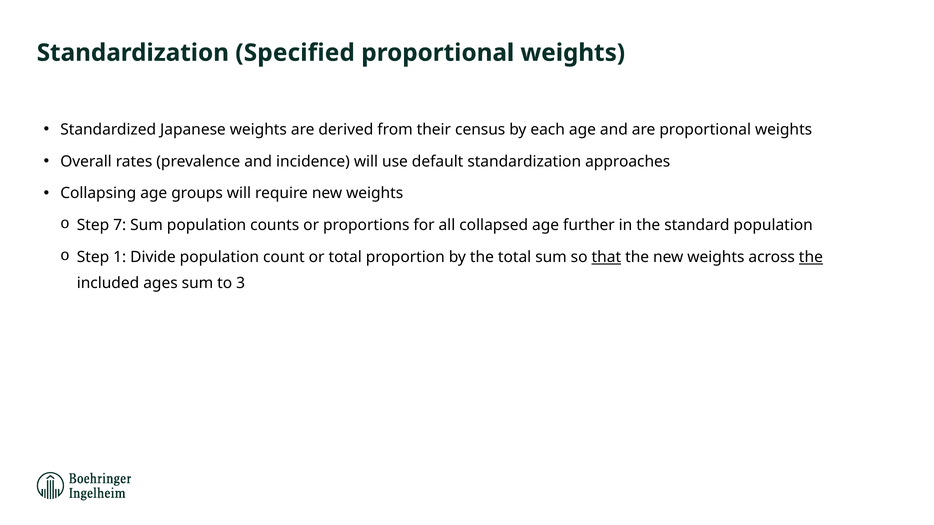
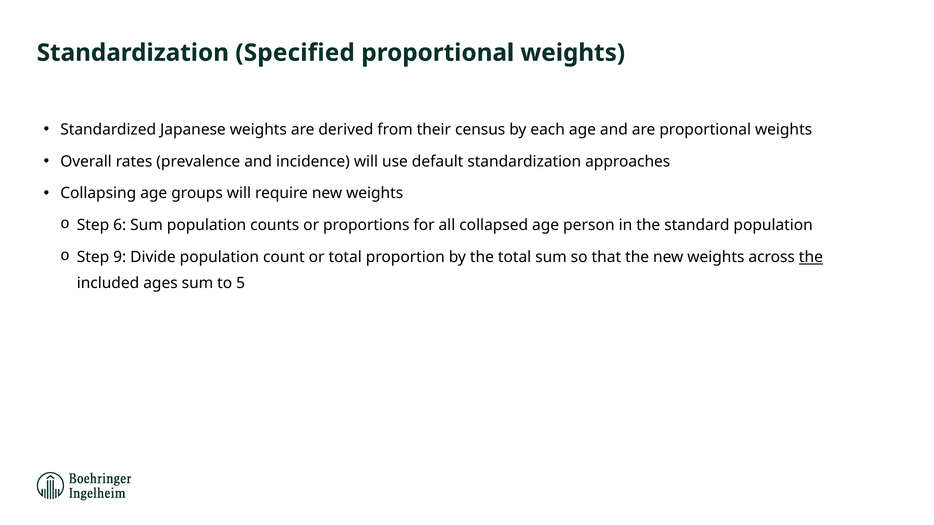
7: 7 -> 6
further: further -> person
1: 1 -> 9
that underline: present -> none
3: 3 -> 5
